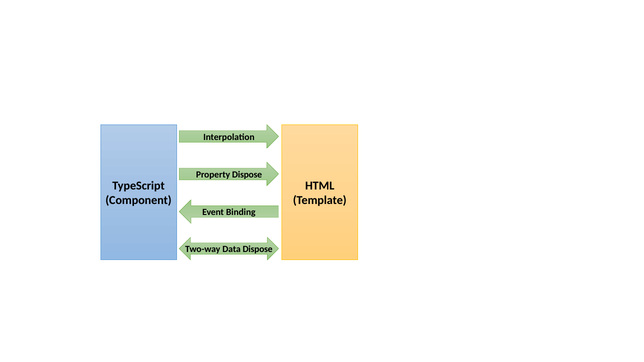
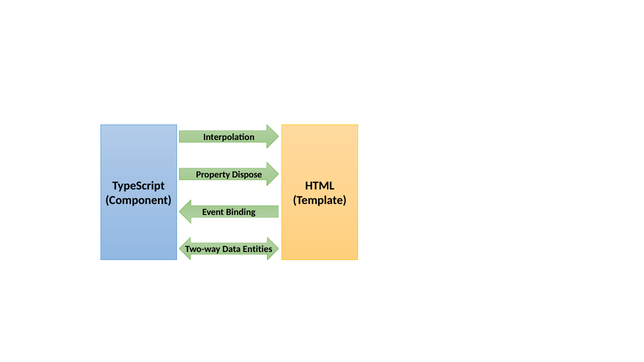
Data Dispose: Dispose -> Entities
